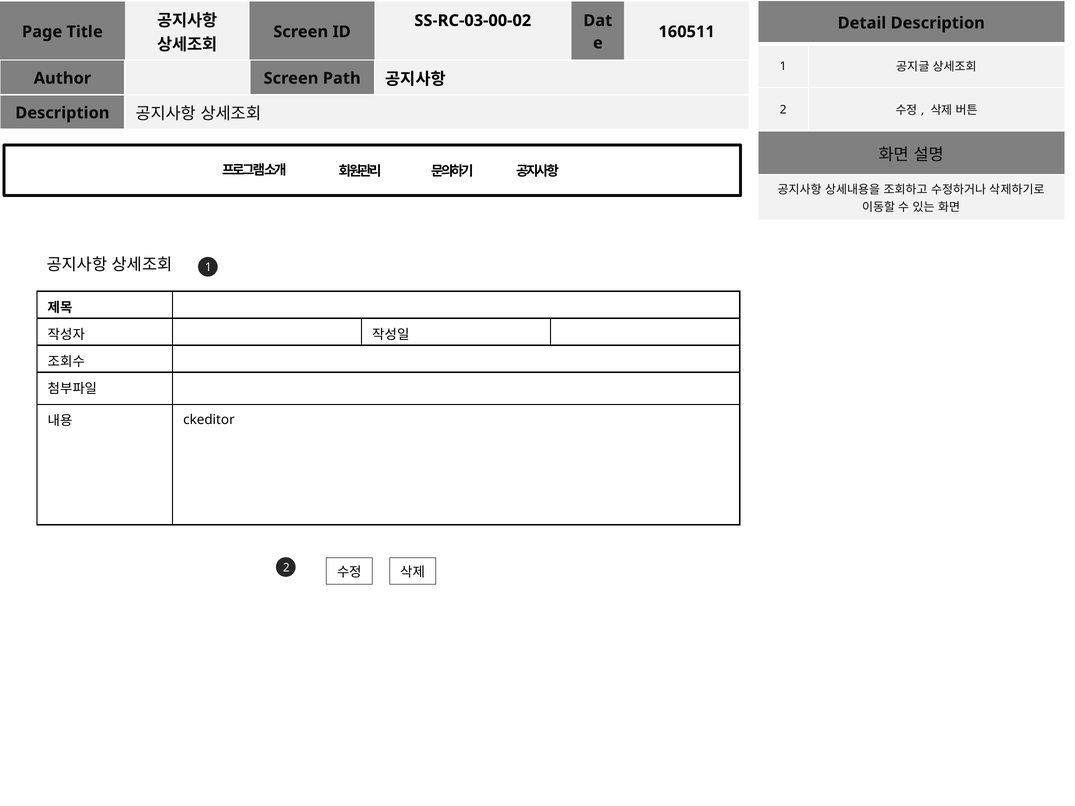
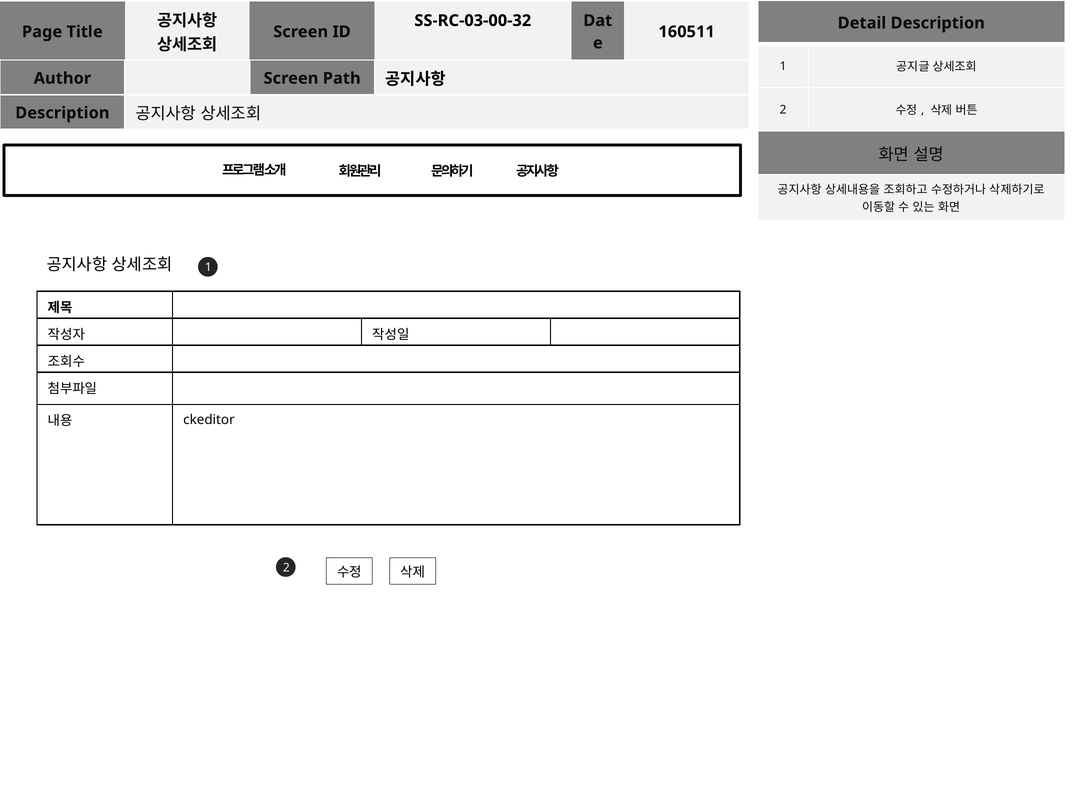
SS-RC-03-00-02: SS-RC-03-00-02 -> SS-RC-03-00-32
